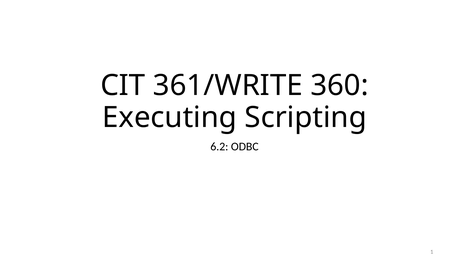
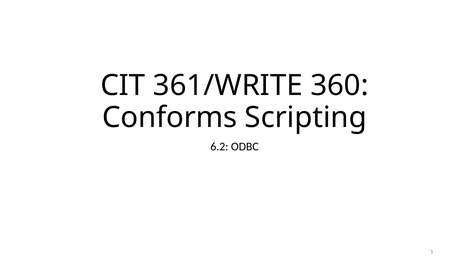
Executing: Executing -> Conforms
